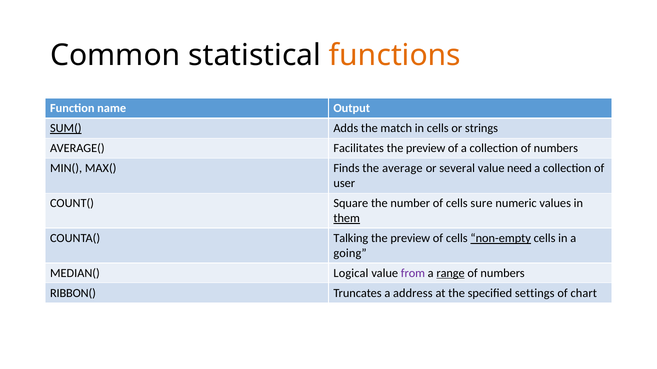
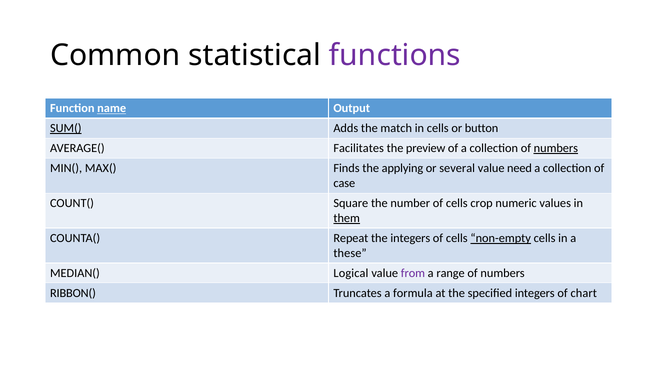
functions colour: orange -> purple
name underline: none -> present
strings: strings -> button
numbers at (556, 148) underline: none -> present
average: average -> applying
user: user -> case
sure: sure -> crop
Talking: Talking -> Repeat
preview at (410, 238): preview -> integers
going: going -> these
range underline: present -> none
address: address -> formula
specified settings: settings -> integers
